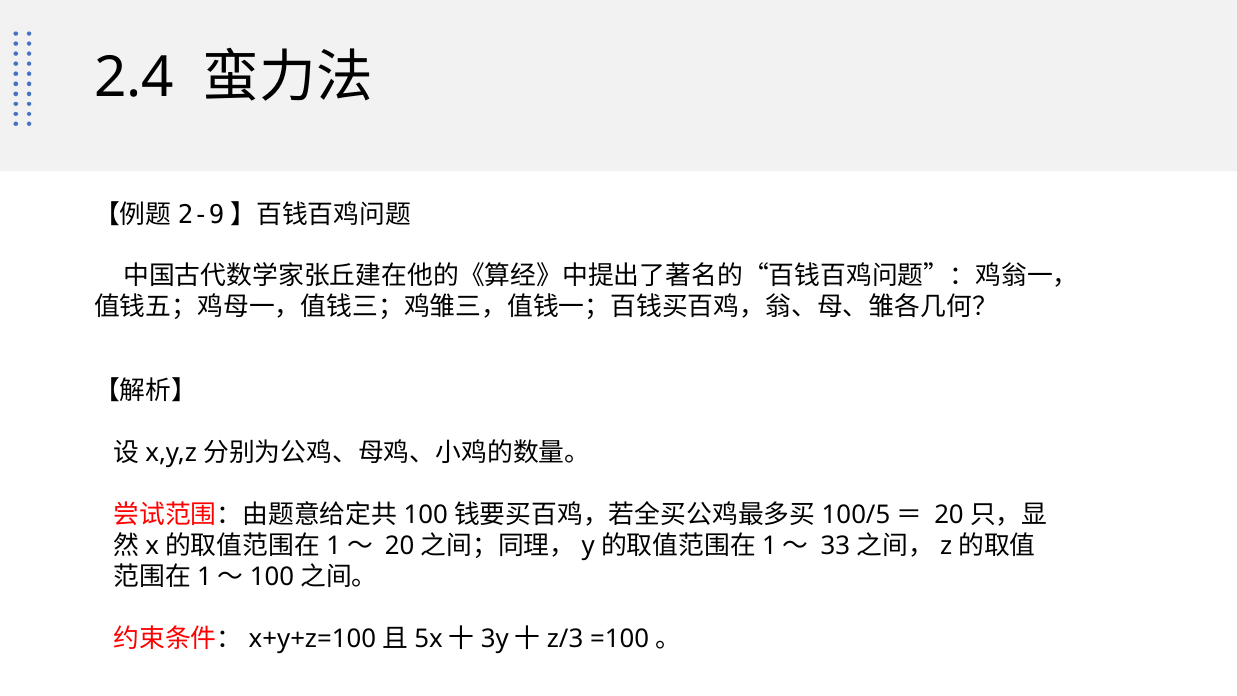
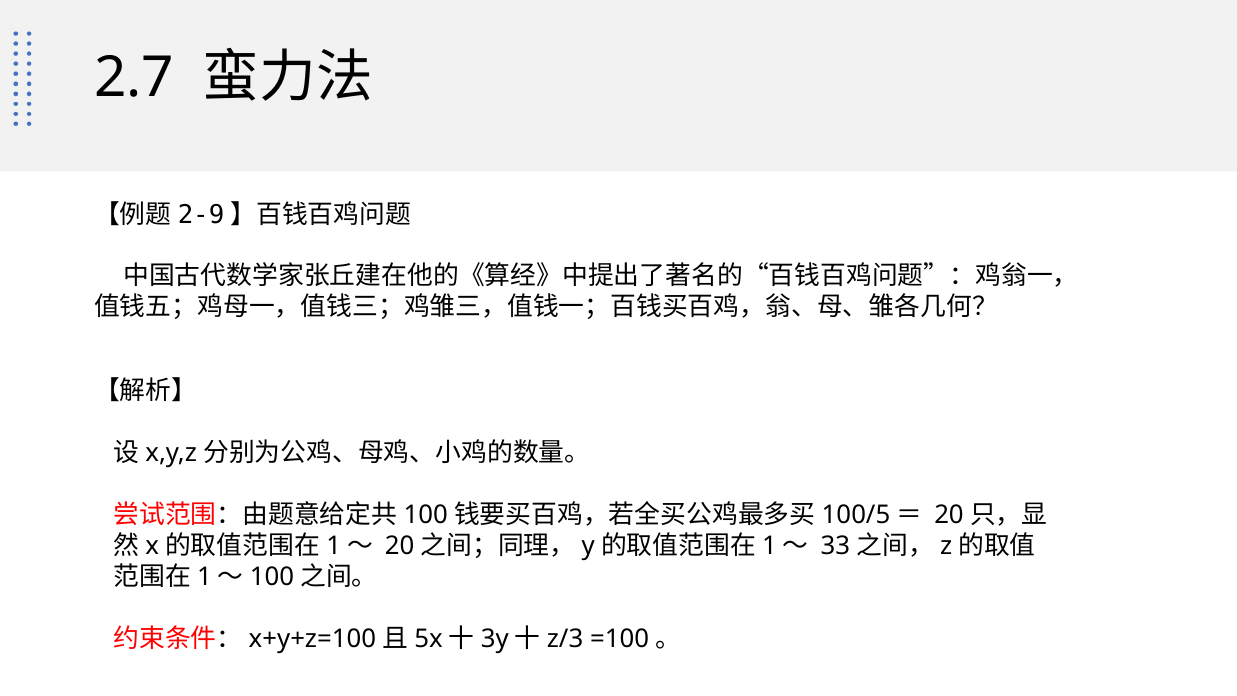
2.4: 2.4 -> 2.7
